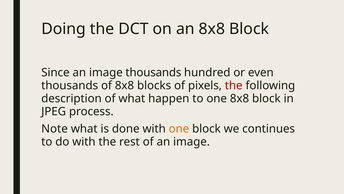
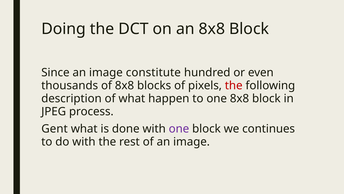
image thousands: thousands -> constitute
Note: Note -> Gent
one at (179, 128) colour: orange -> purple
